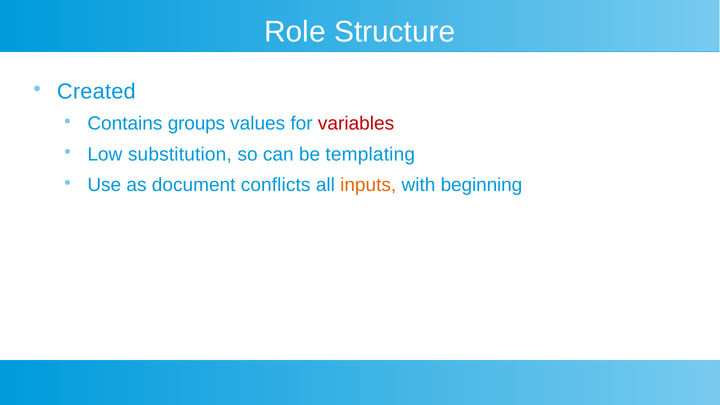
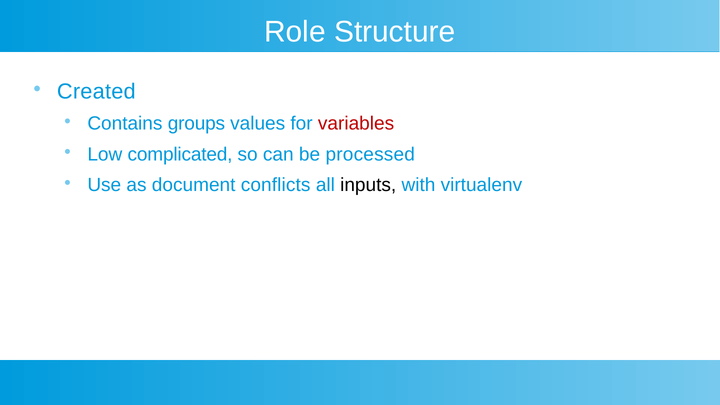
substitution: substitution -> complicated
templating: templating -> processed
inputs colour: orange -> black
beginning: beginning -> virtualenv
